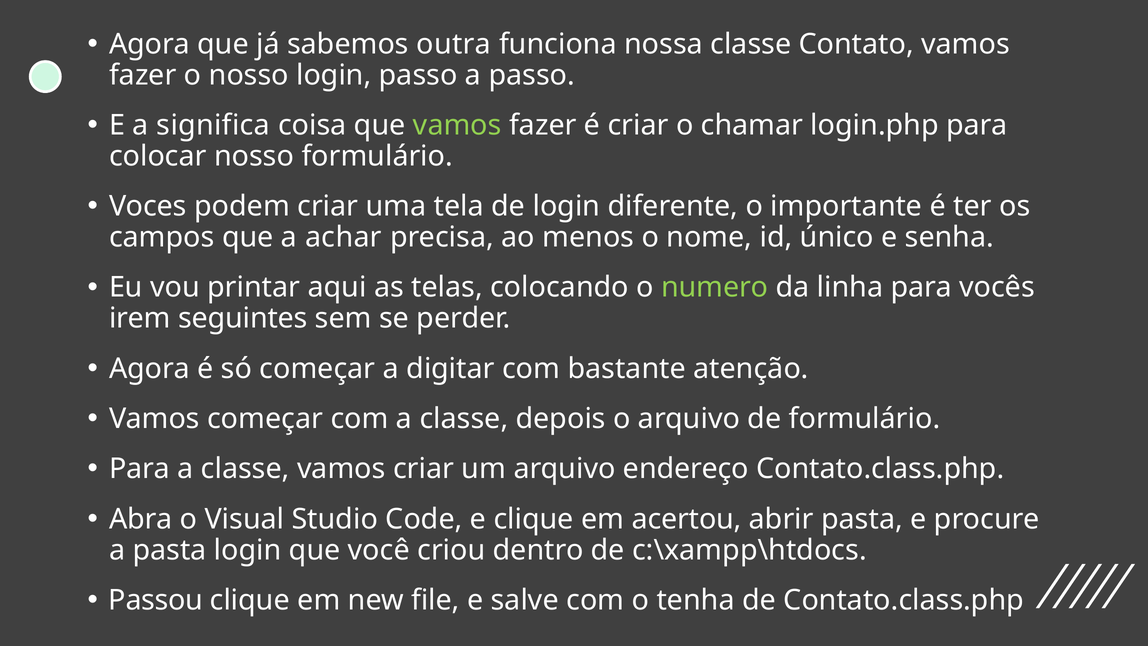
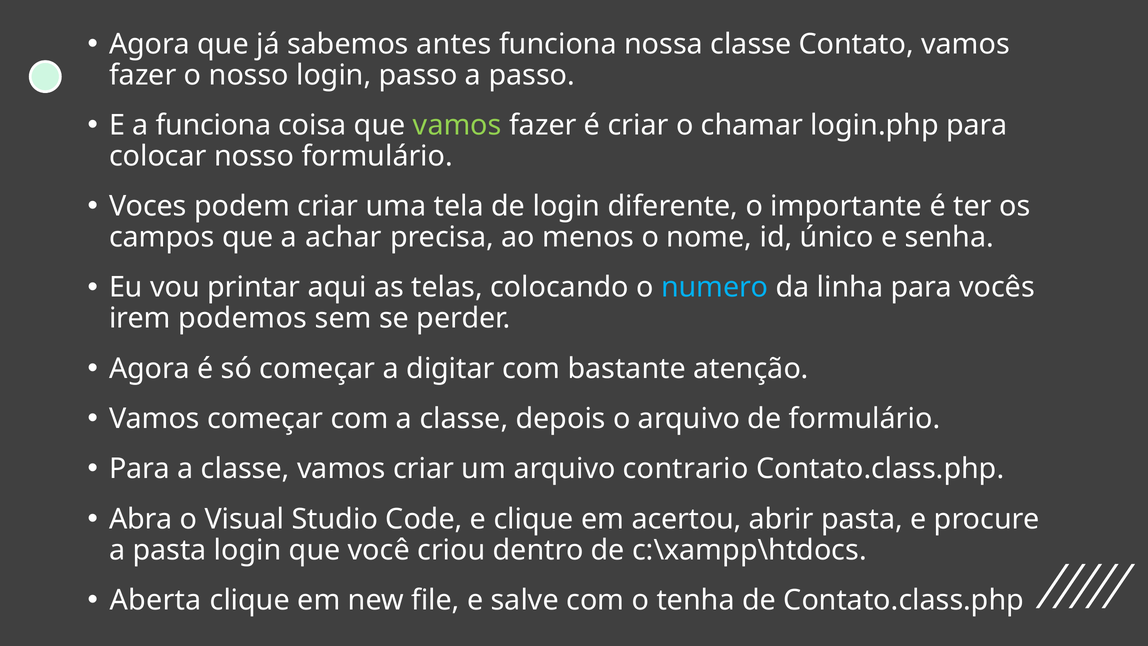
outra: outra -> antes
a significa: significa -> funciona
numero colour: light green -> light blue
seguintes: seguintes -> podemos
endereço: endereço -> contrario
Passou: Passou -> Aberta
